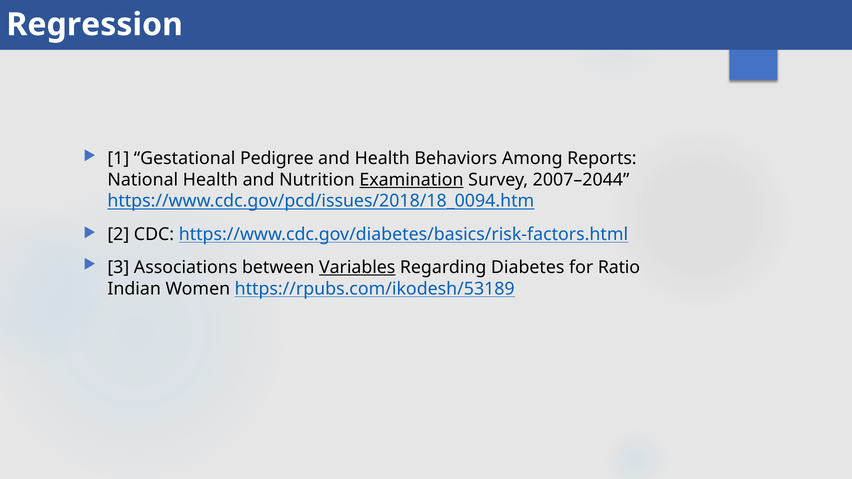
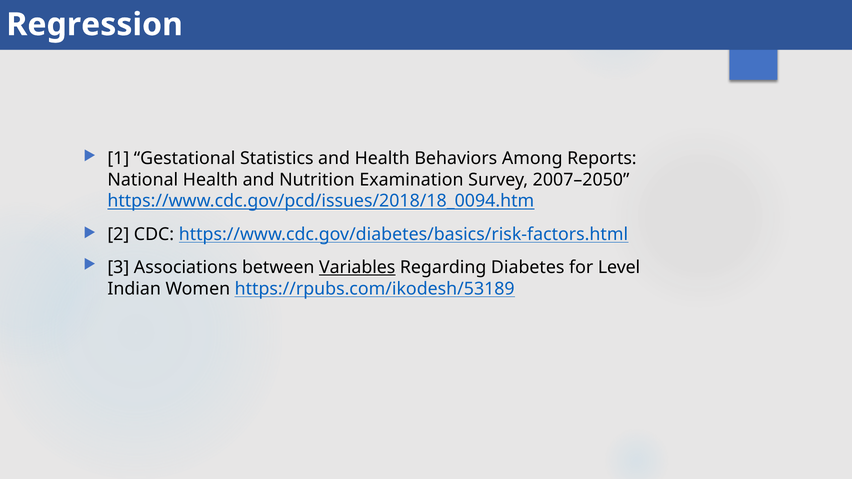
Pedigree: Pedigree -> Statistics
Examination underline: present -> none
2007–2044: 2007–2044 -> 2007–2050
Ratio: Ratio -> Level
